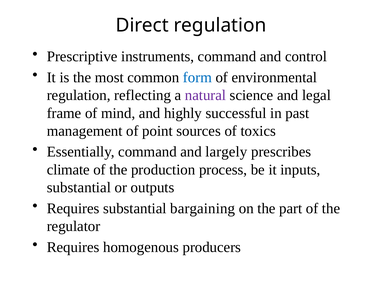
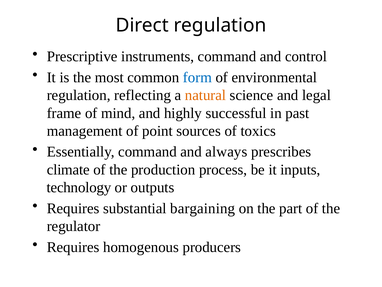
natural colour: purple -> orange
largely: largely -> always
substantial at (79, 187): substantial -> technology
